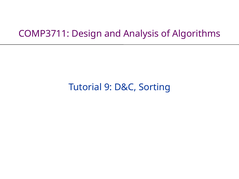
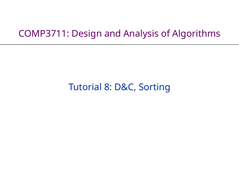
9: 9 -> 8
